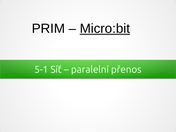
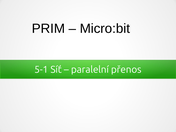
Micro:bit underline: present -> none
